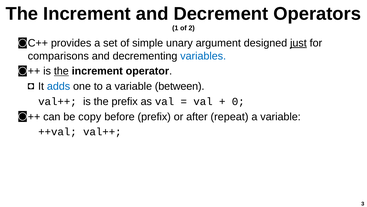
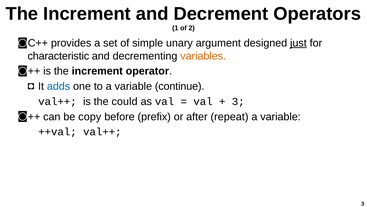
comparisons: comparisons -> characteristic
variables colour: blue -> orange
the at (61, 71) underline: present -> none
between: between -> continue
the prefix: prefix -> could
0 at (238, 101): 0 -> 3
